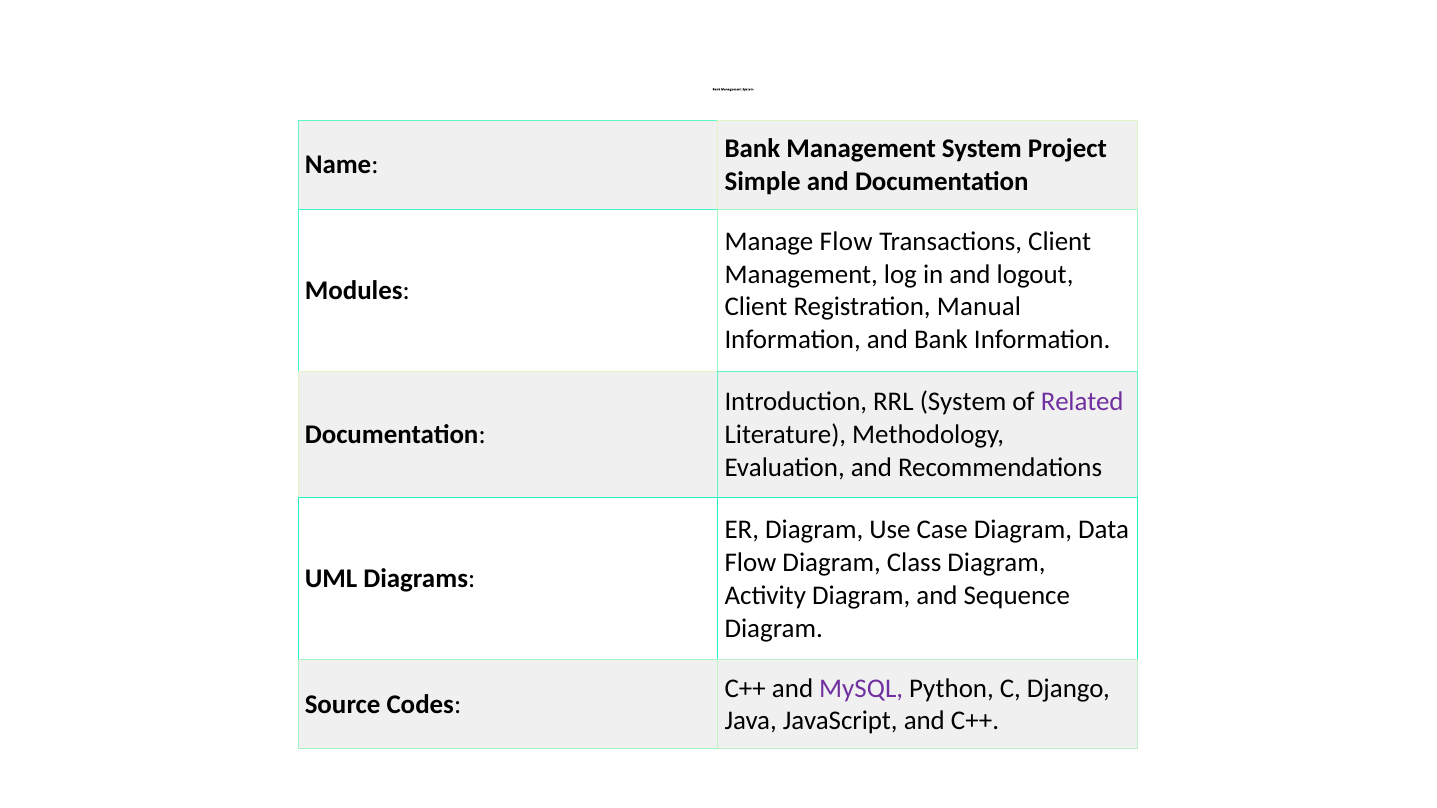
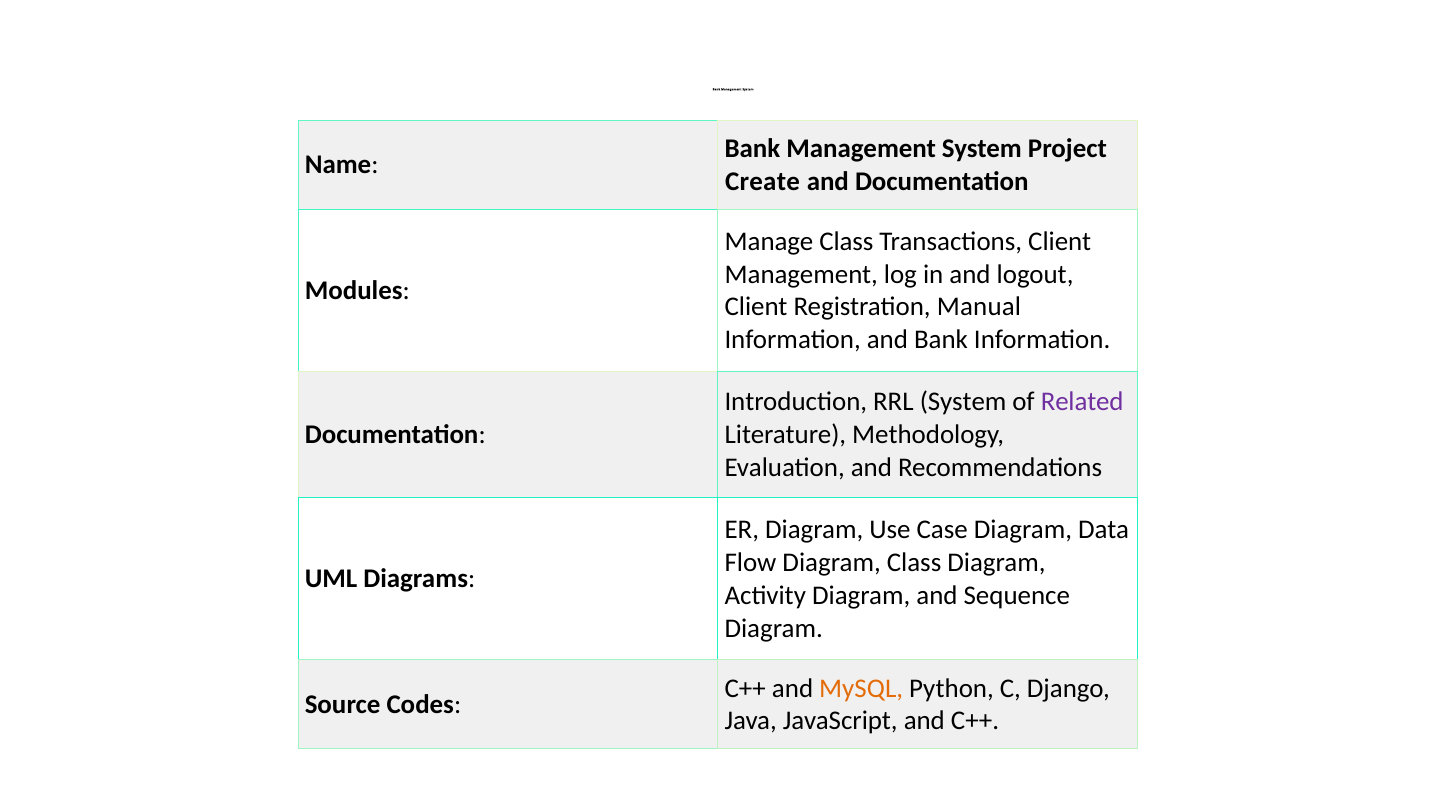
Simple: Simple -> Create
Manage Flow: Flow -> Class
MySQL colour: purple -> orange
